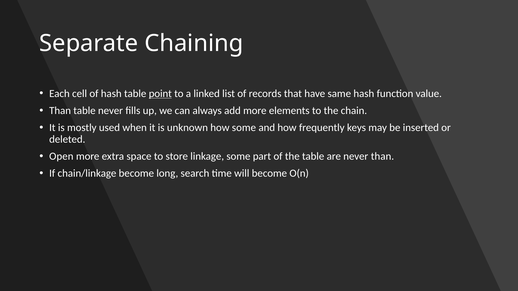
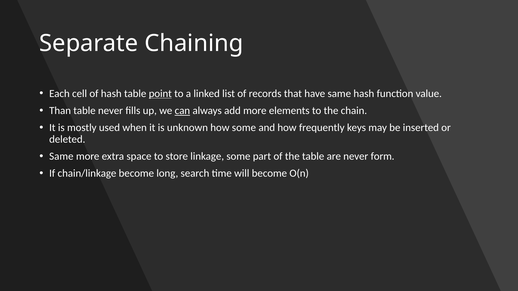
can underline: none -> present
Open at (61, 157): Open -> Same
never than: than -> form
